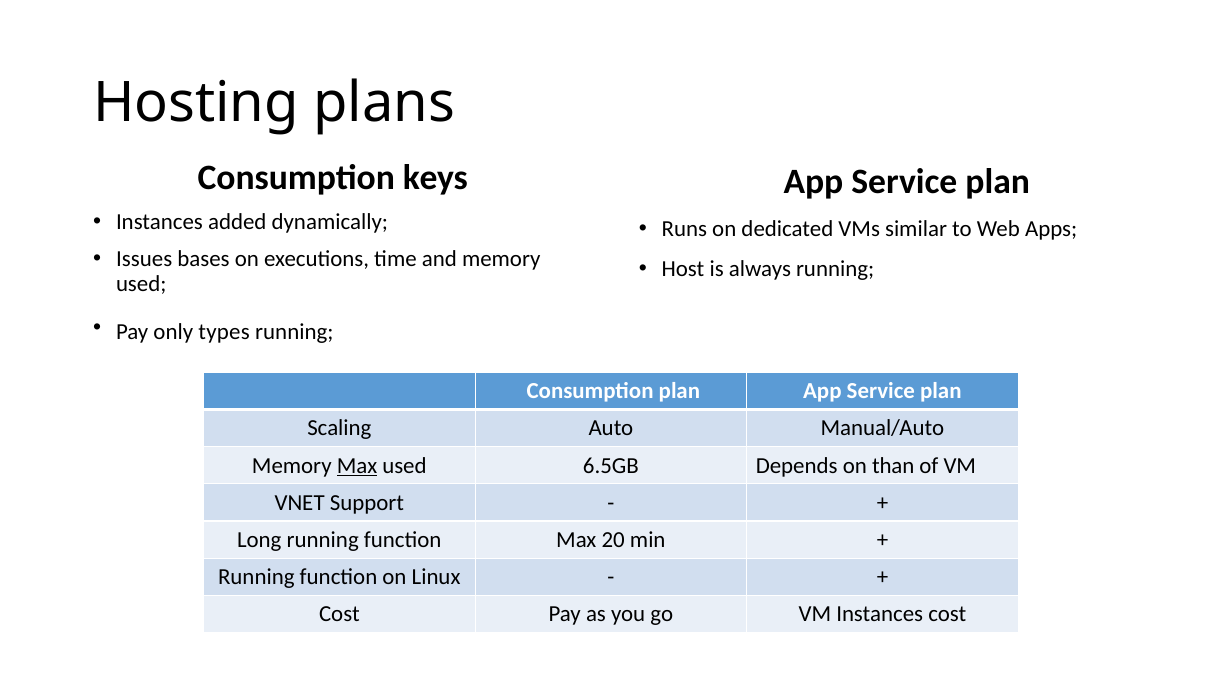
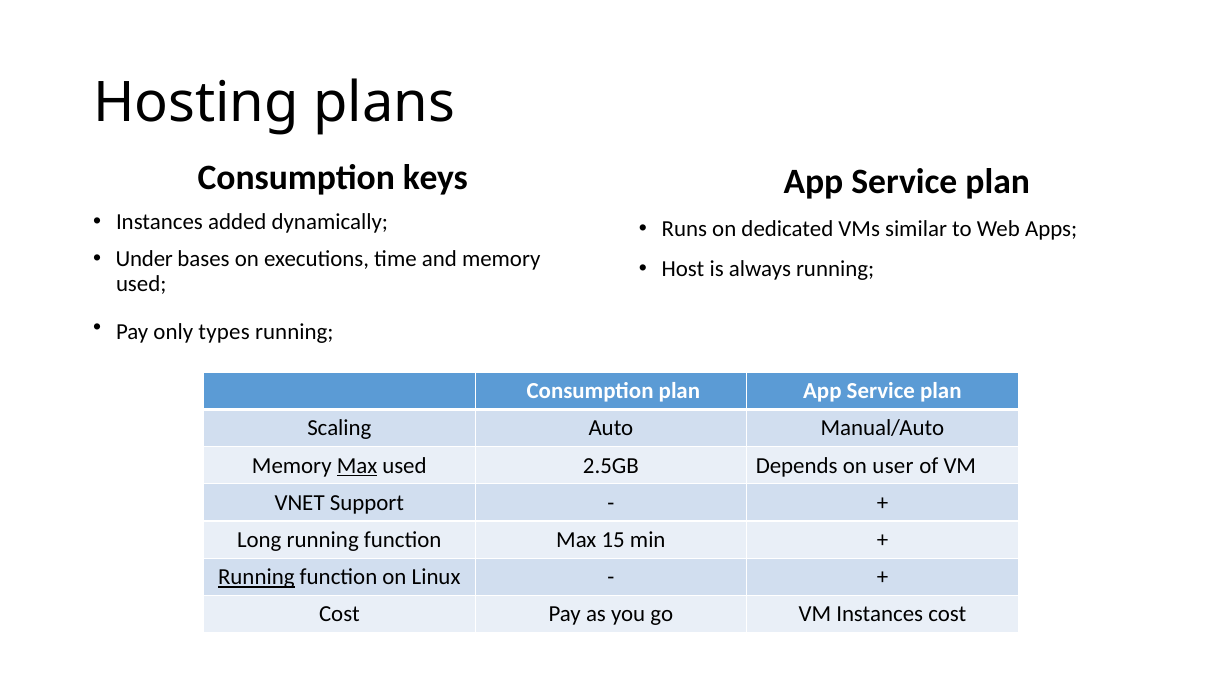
Issues: Issues -> Under
6.5GB: 6.5GB -> 2.5GB
than: than -> user
20: 20 -> 15
Running at (256, 577) underline: none -> present
